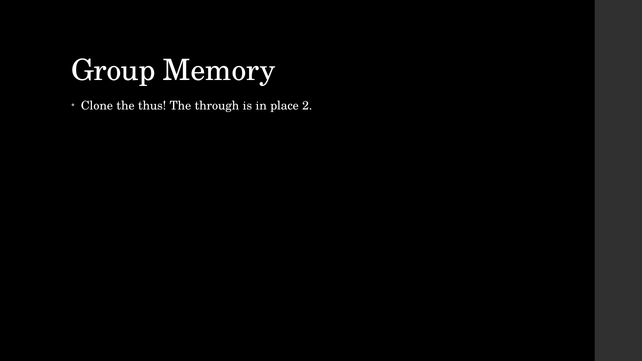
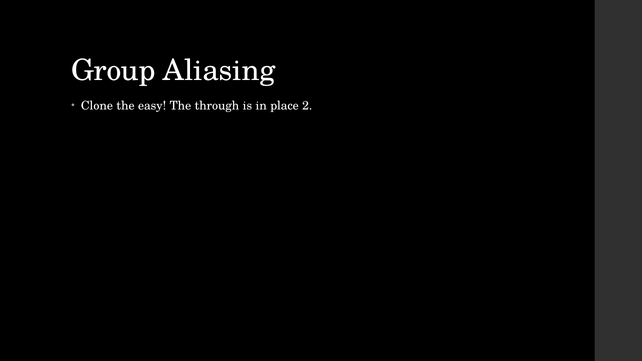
Memory: Memory -> Aliasing
thus: thus -> easy
